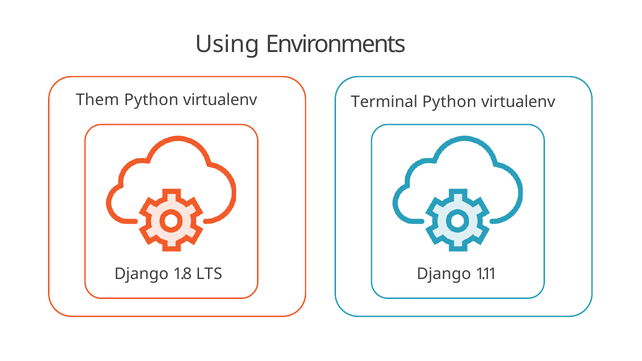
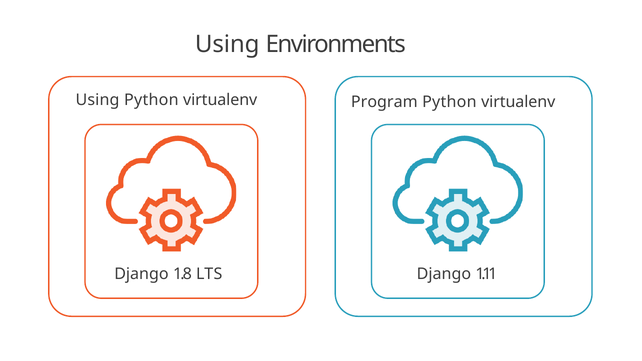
Them at (97, 100): Them -> Using
Terminal: Terminal -> Program
